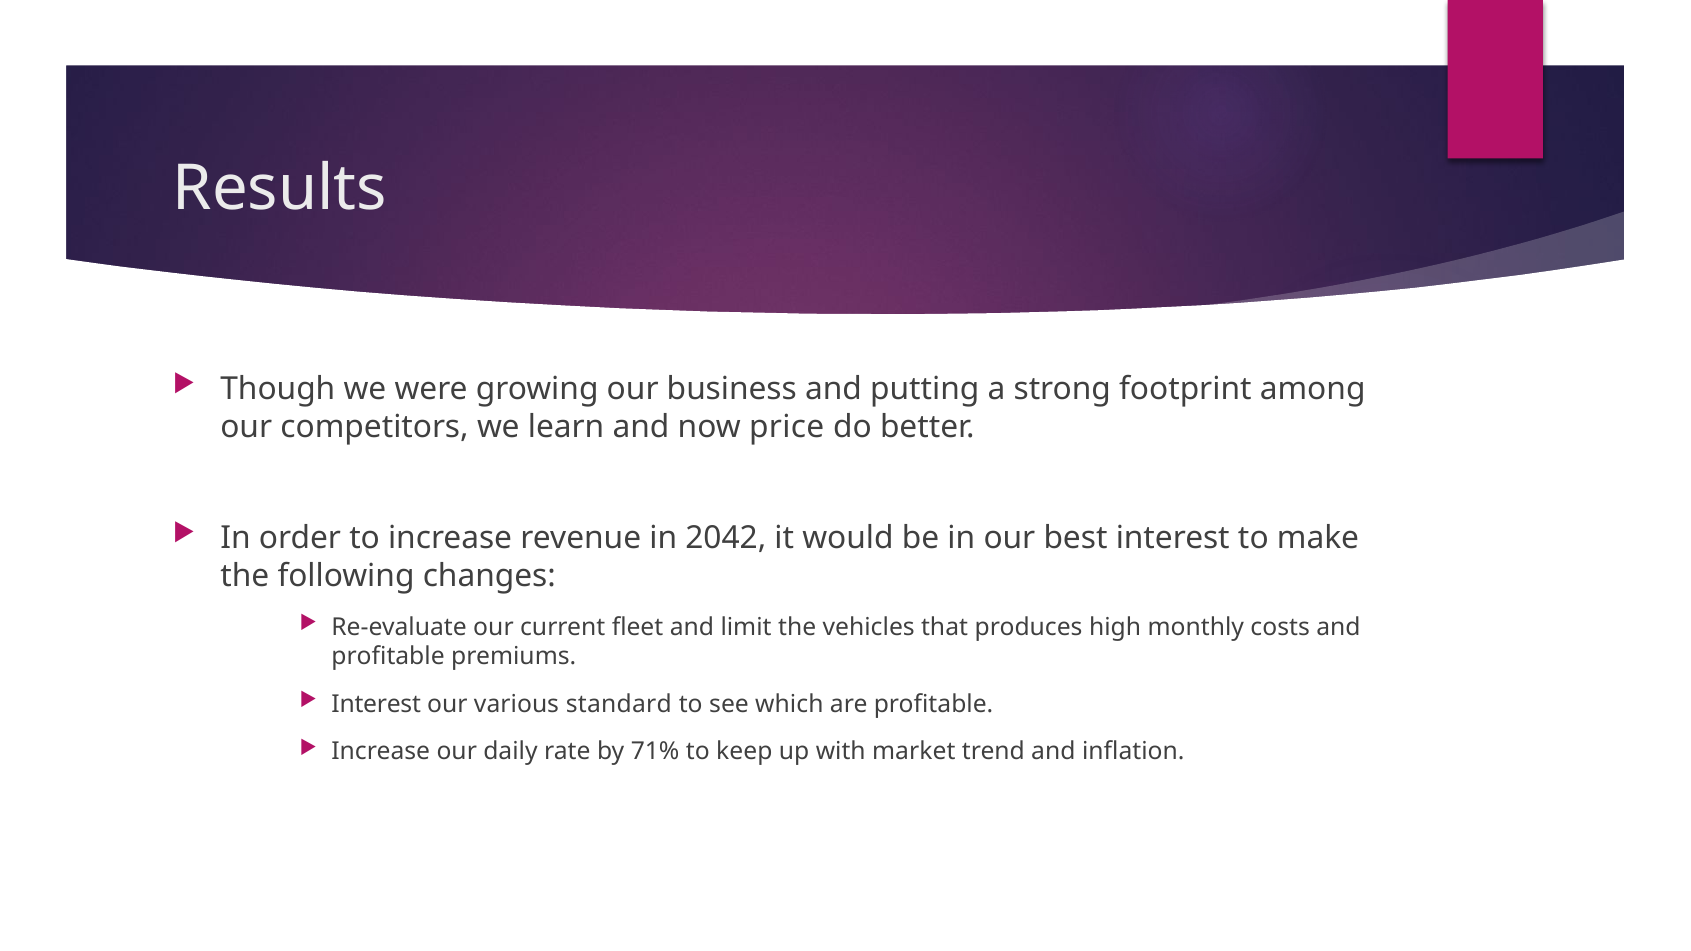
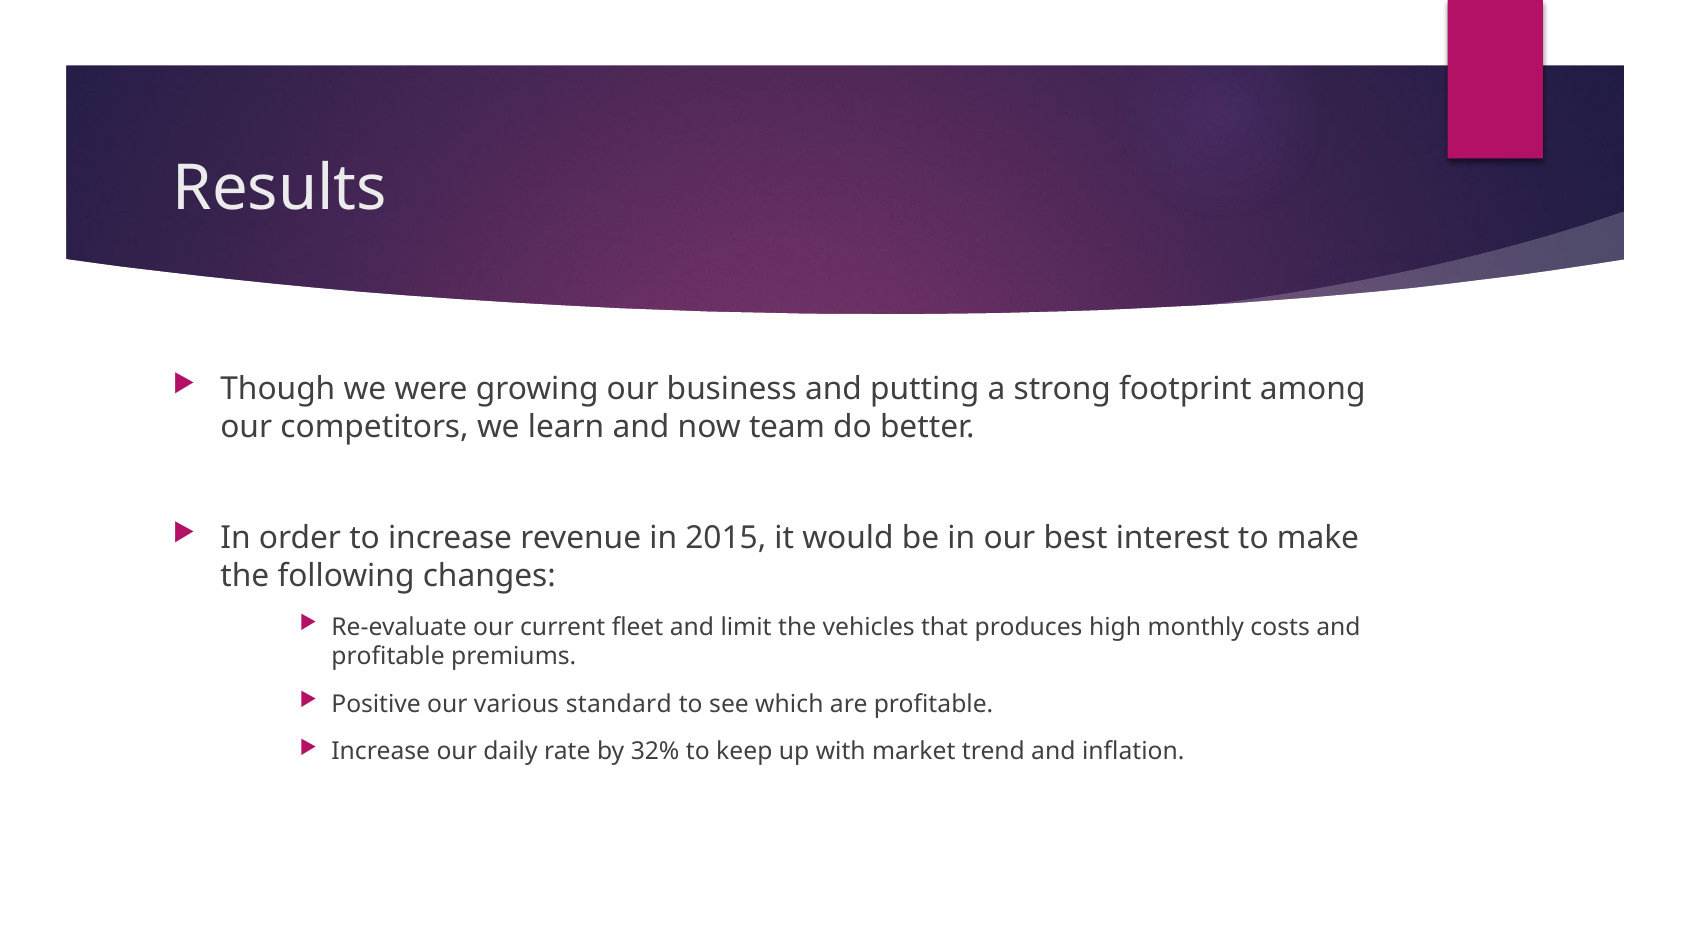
price: price -> team
2042: 2042 -> 2015
Interest at (376, 704): Interest -> Positive
71%: 71% -> 32%
